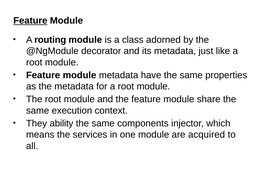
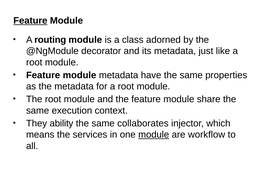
components: components -> collaborates
module at (154, 134) underline: none -> present
acquired: acquired -> workflow
